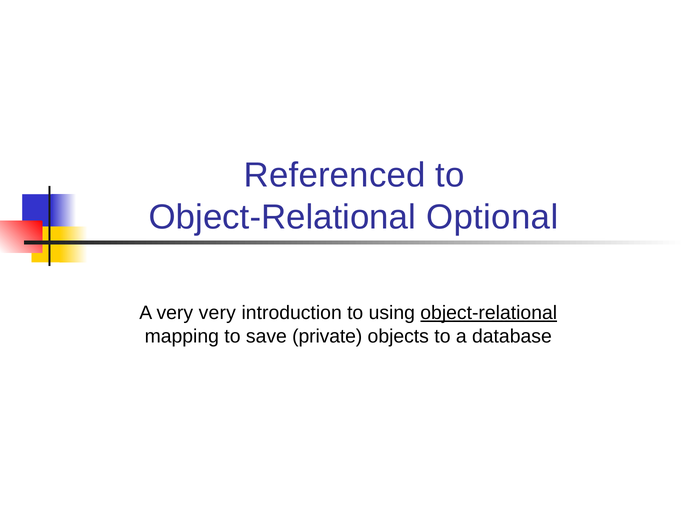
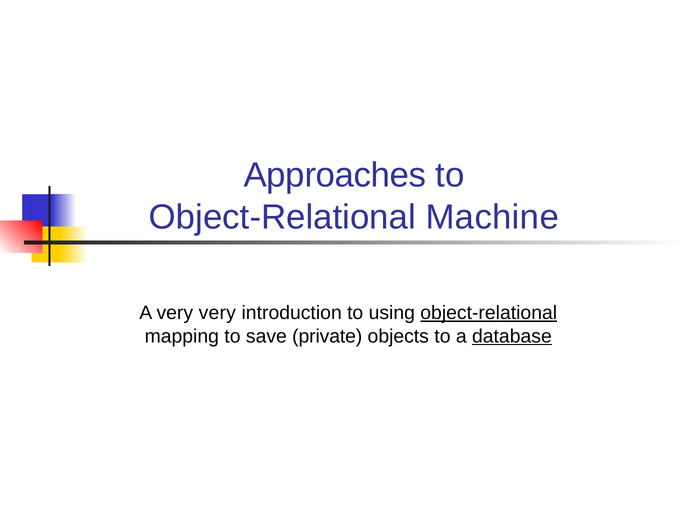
Referenced: Referenced -> Approaches
Optional: Optional -> Machine
database underline: none -> present
